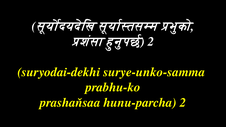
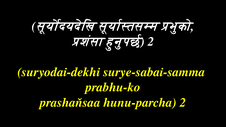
surye-unko-samma: surye-unko-samma -> surye-sabai-samma
